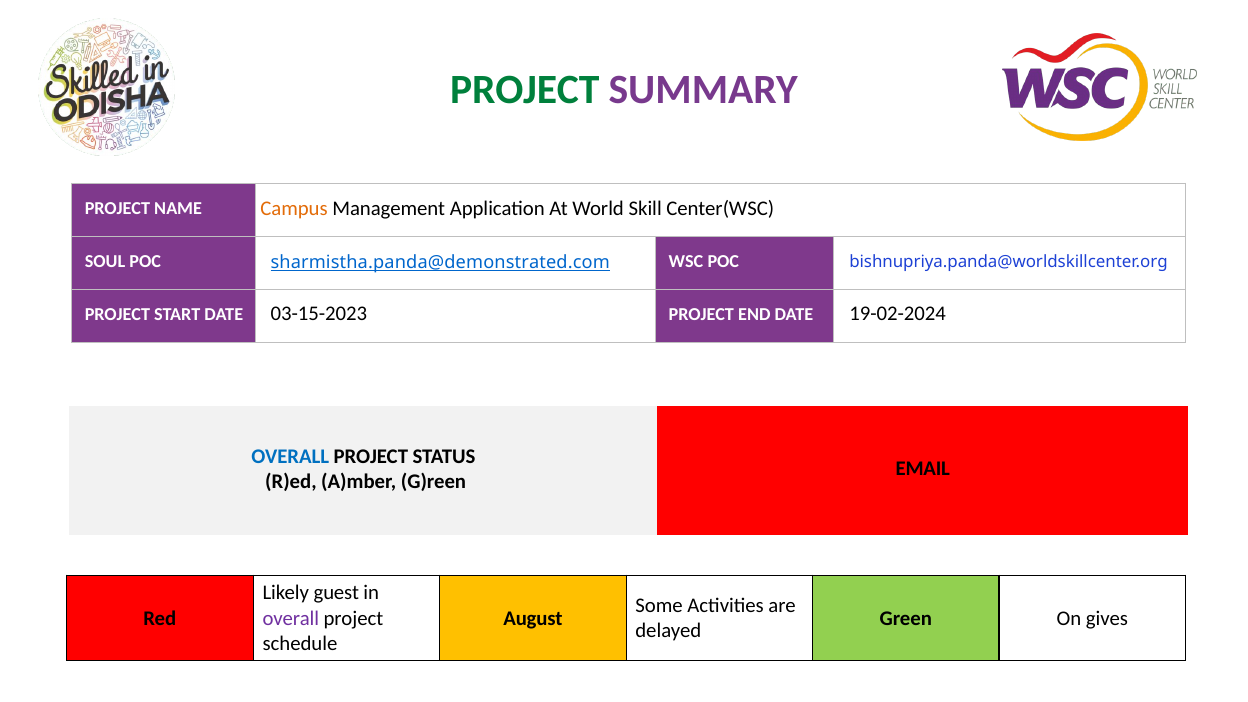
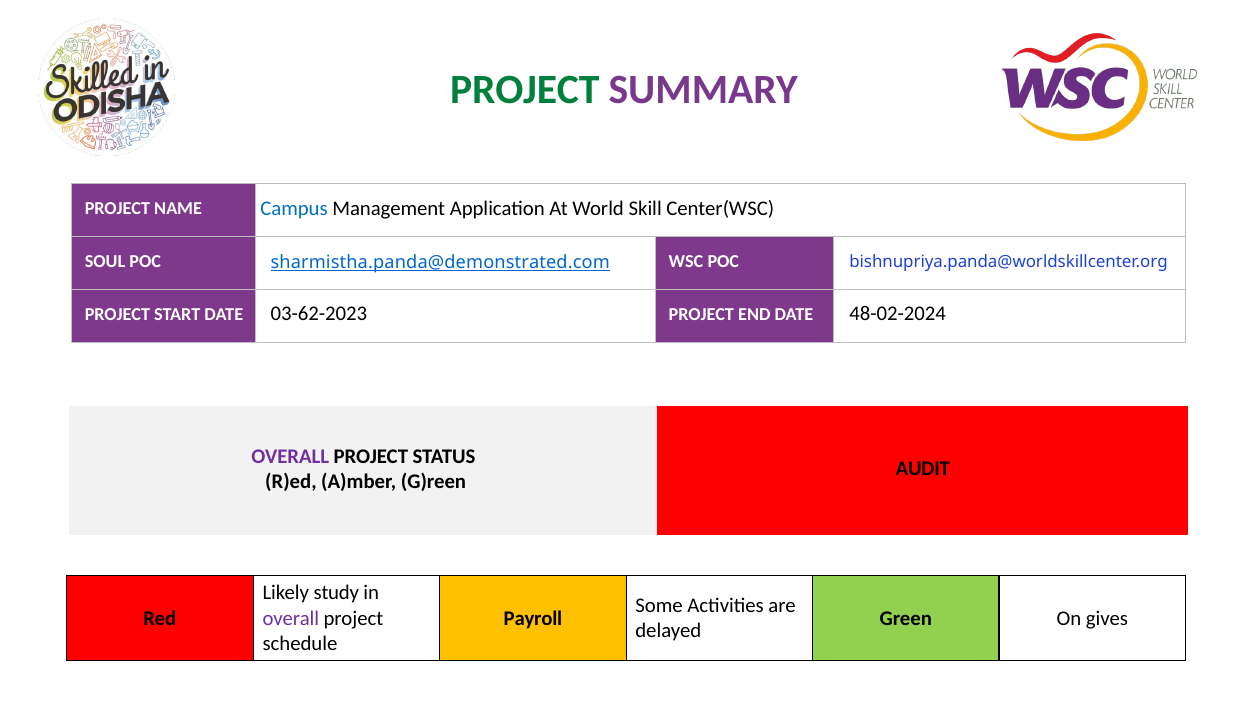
Campus colour: orange -> blue
03-15-2023: 03-15-2023 -> 03-62-2023
19-02-2024: 19-02-2024 -> 48-02-2024
OVERALL at (290, 456) colour: blue -> purple
EMAIL: EMAIL -> AUDIT
guest: guest -> study
August: August -> Payroll
